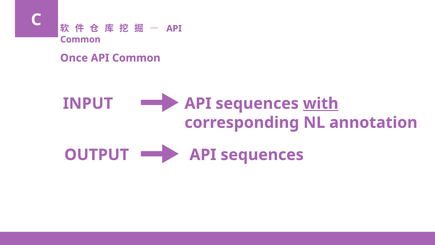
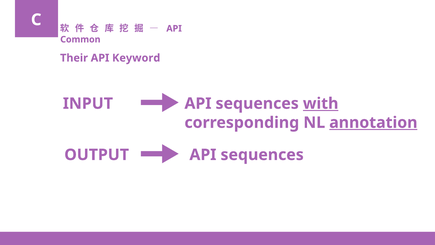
Once: Once -> Their
Common at (136, 58): Common -> Keyword
annotation underline: none -> present
